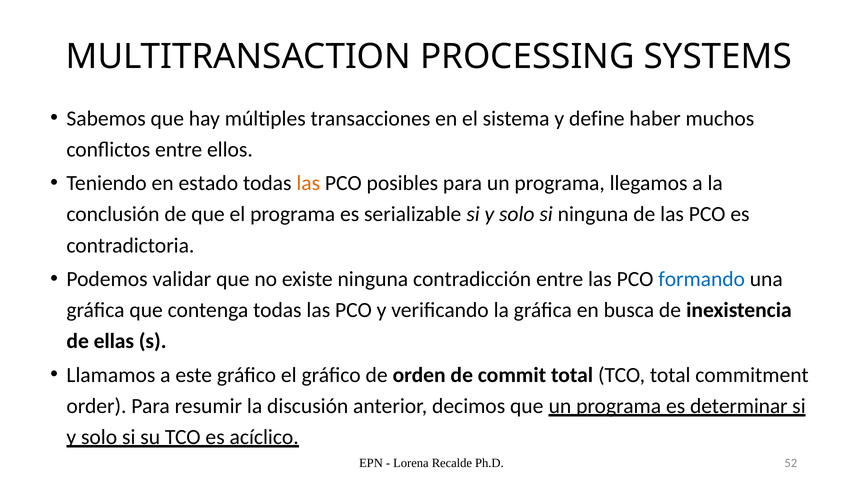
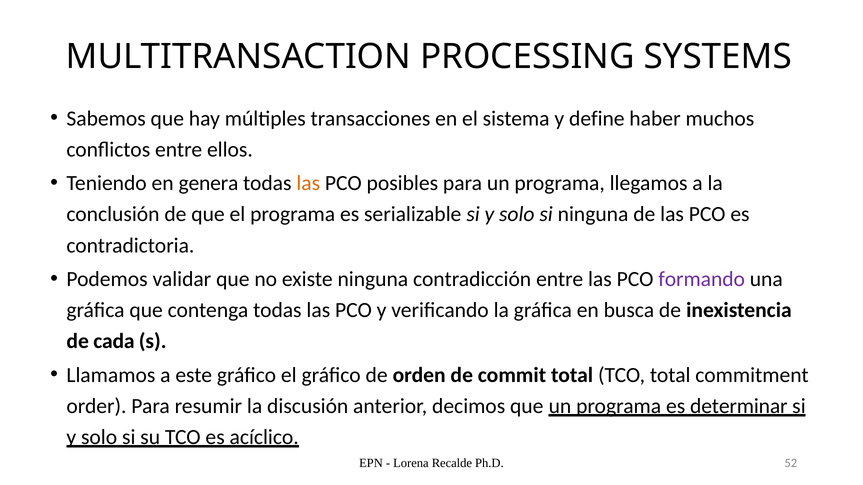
estado: estado -> genera
formando colour: blue -> purple
ellas: ellas -> cada
